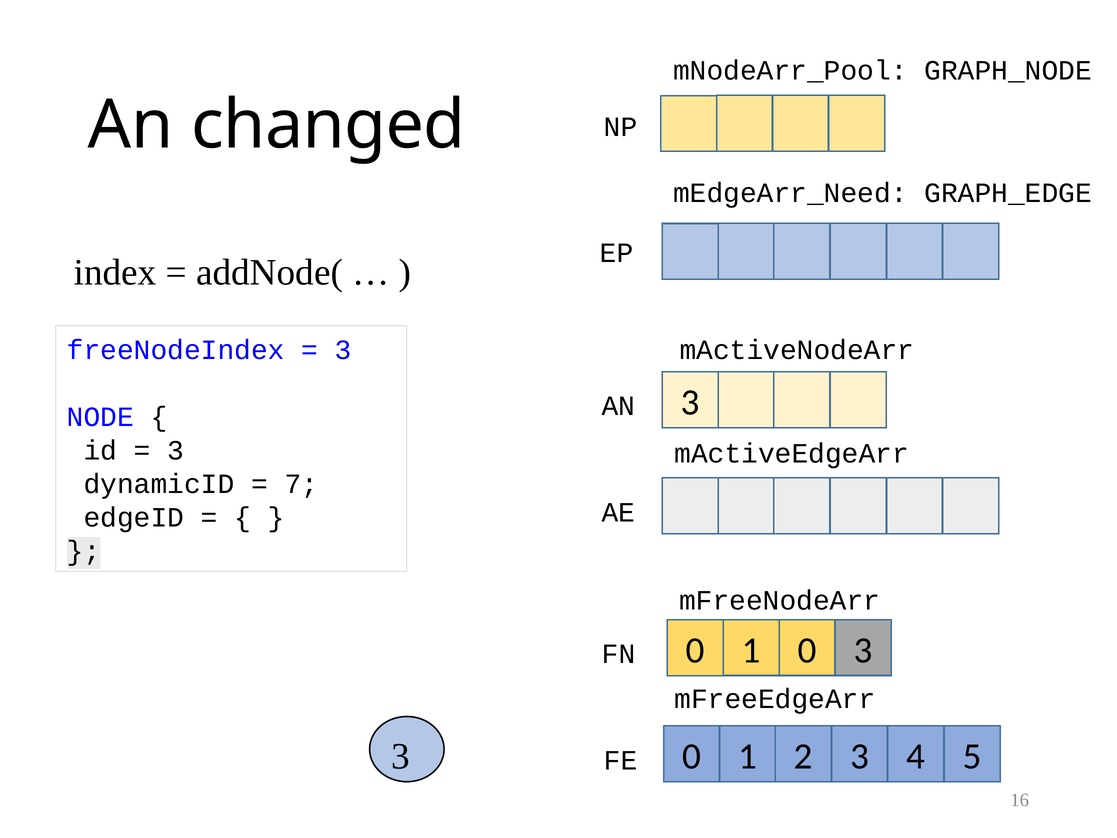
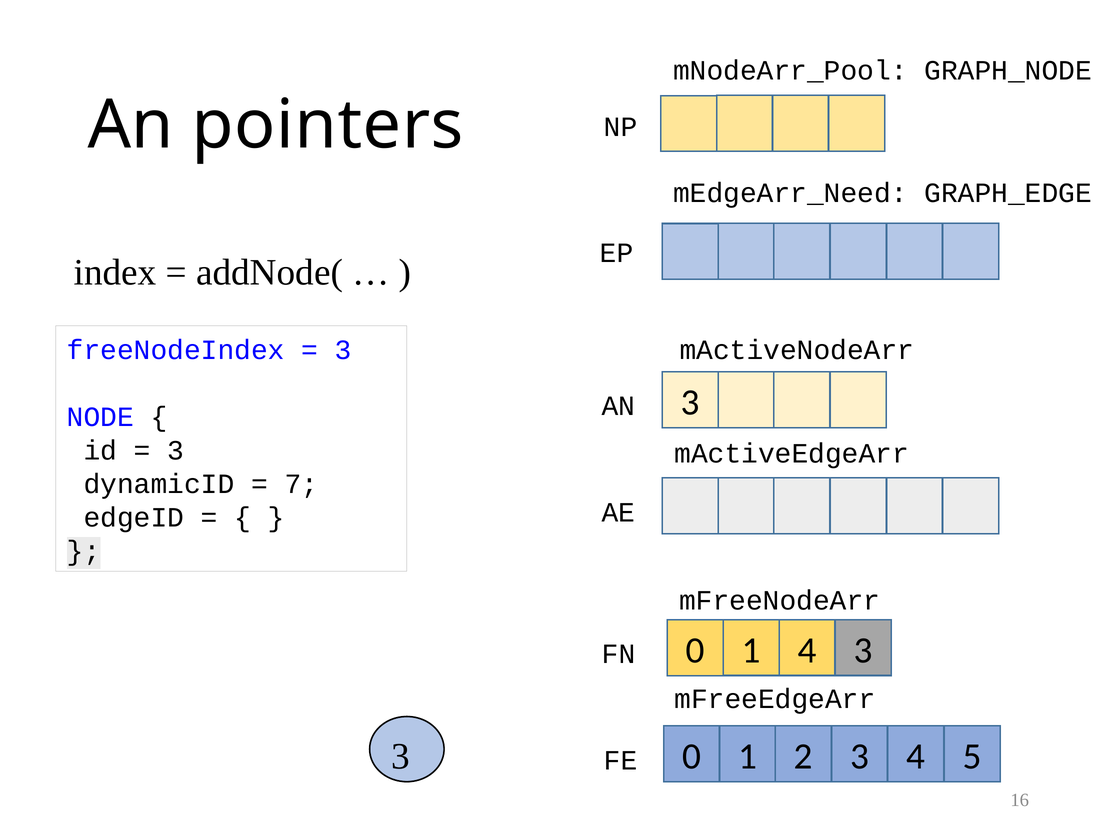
changed: changed -> pointers
1 0: 0 -> 4
